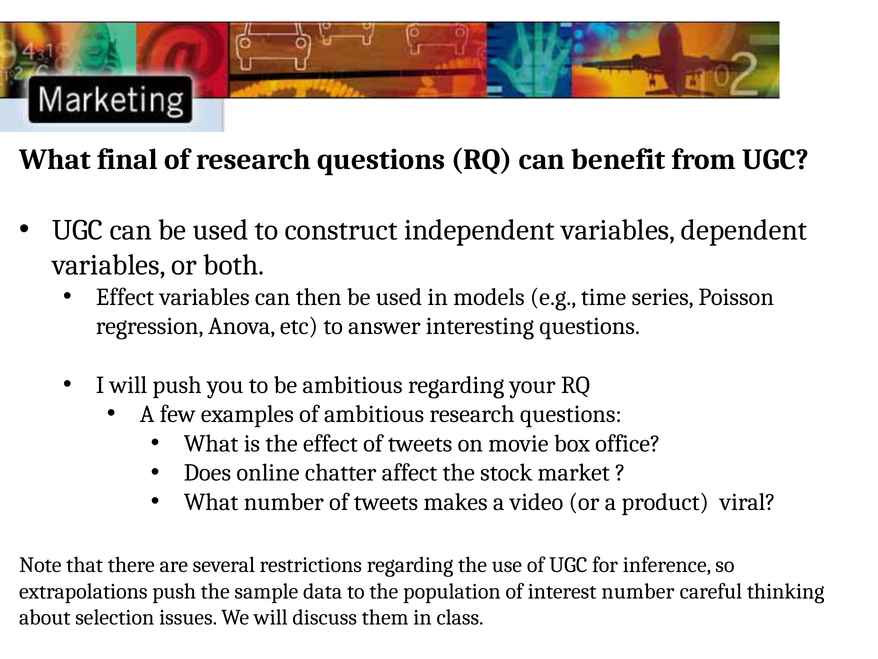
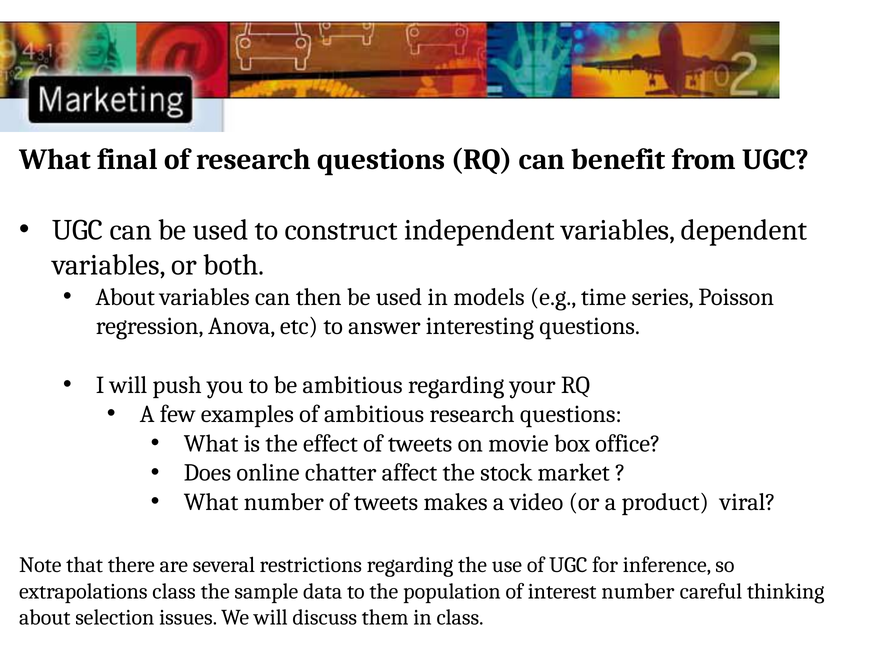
Effect at (125, 297): Effect -> About
extrapolations push: push -> class
